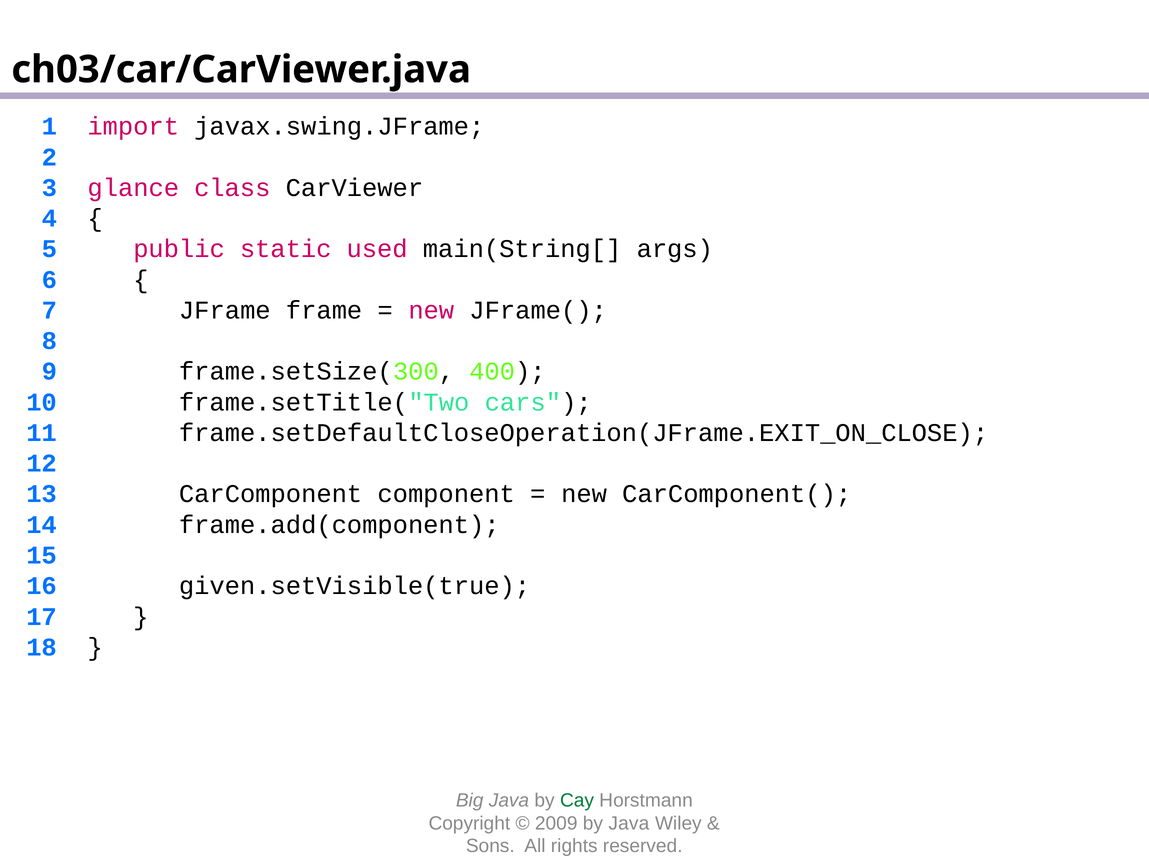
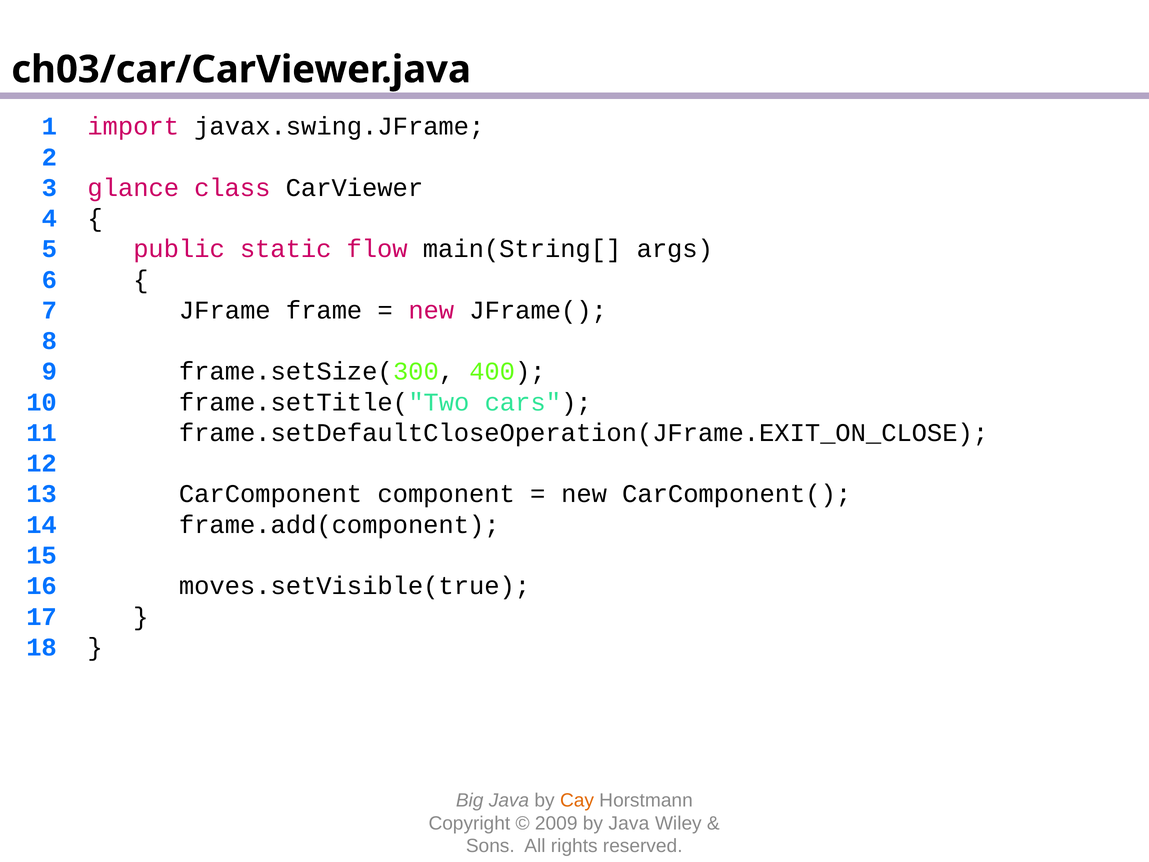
used: used -> flow
given.setVisible(true: given.setVisible(true -> moves.setVisible(true
Cay colour: green -> orange
